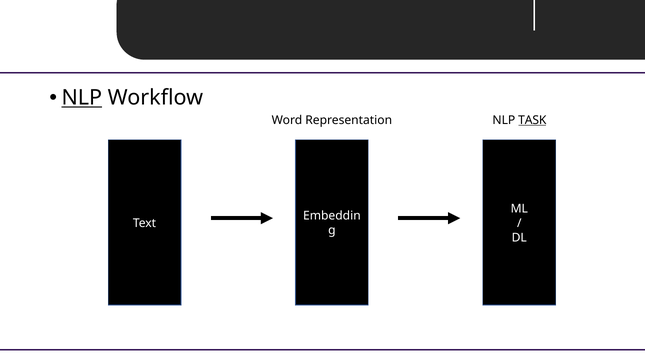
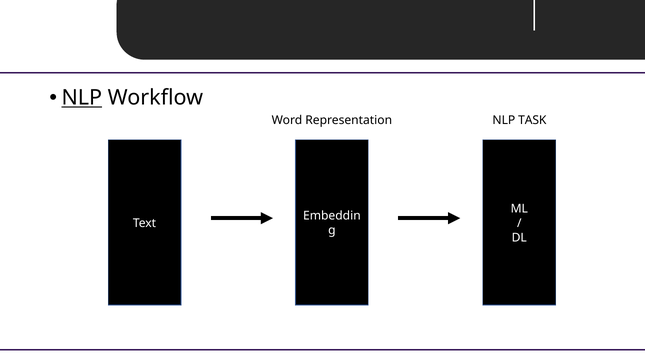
TASK underline: present -> none
